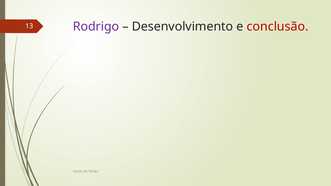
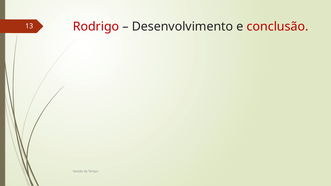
Rodrigo colour: purple -> red
